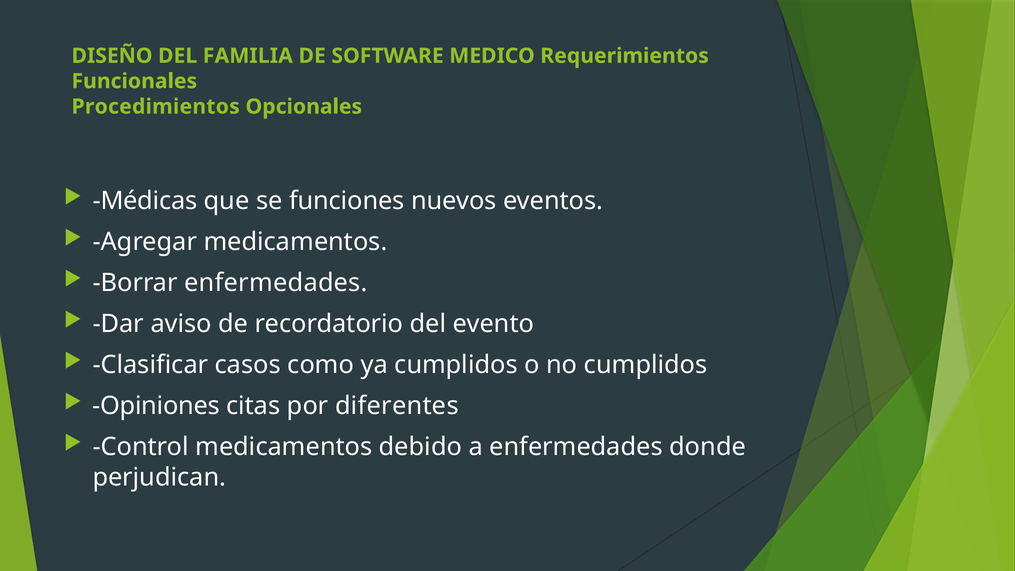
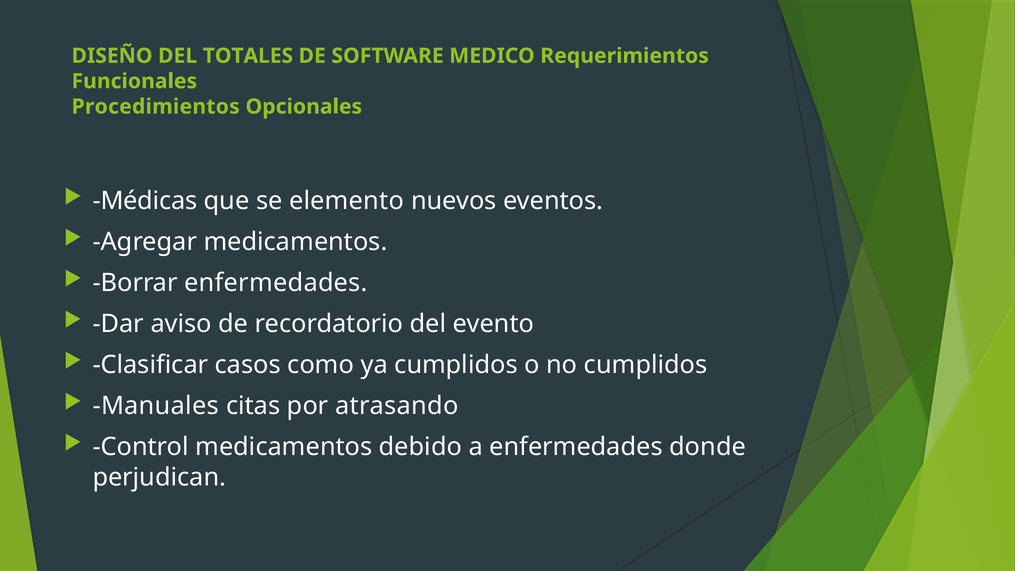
FAMILIA: FAMILIA -> TOTALES
funciones: funciones -> elemento
Opiniones: Opiniones -> Manuales
diferentes: diferentes -> atrasando
